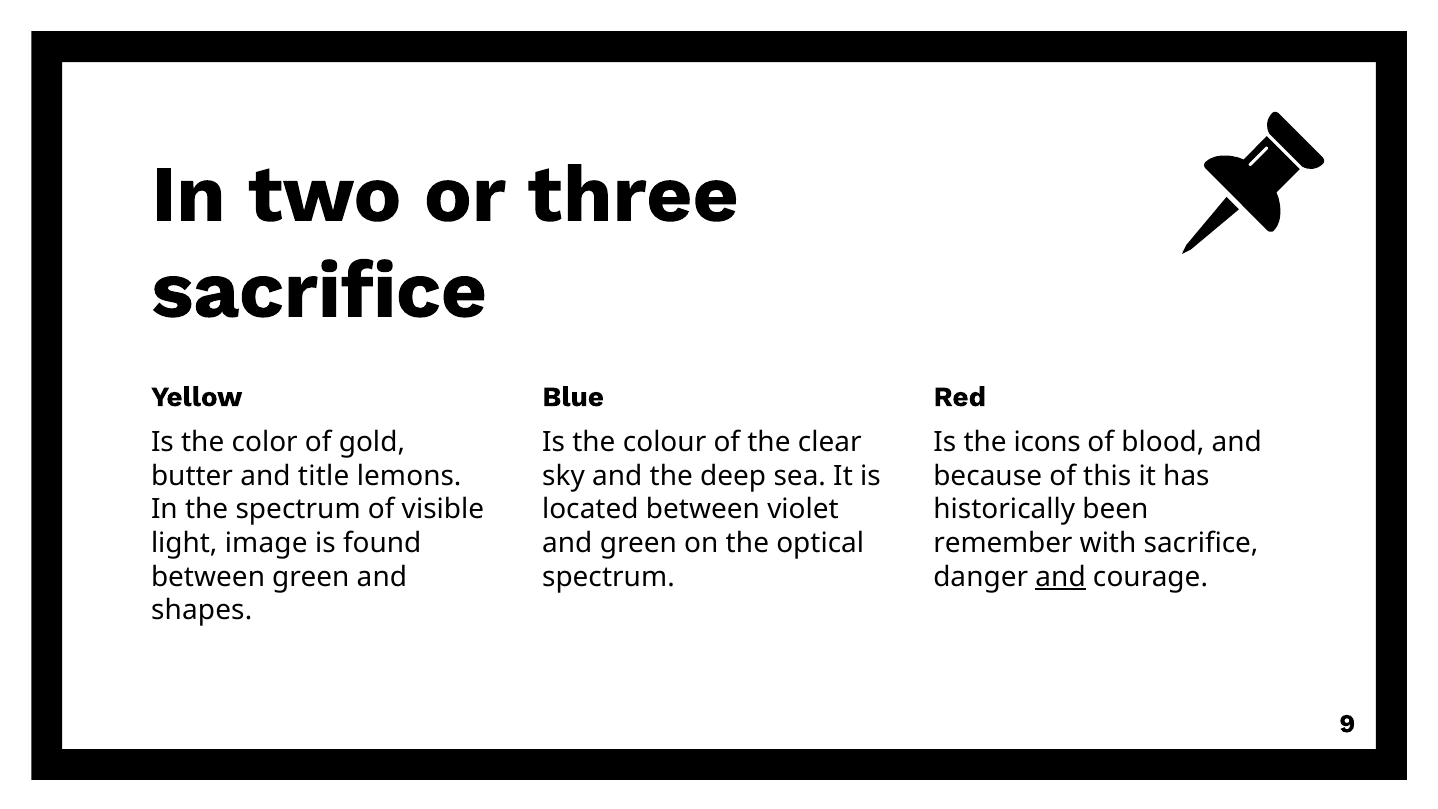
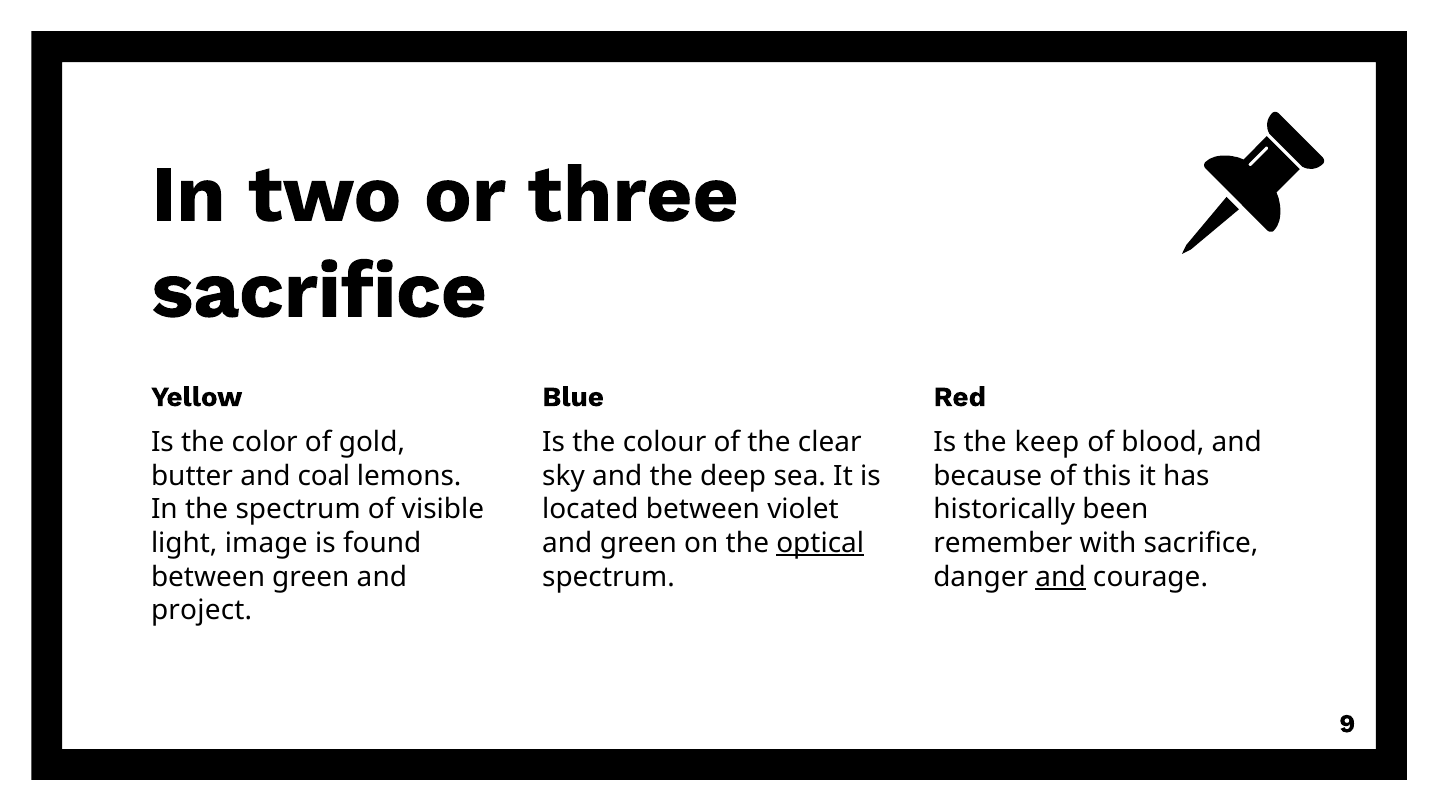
icons: icons -> keep
title: title -> coal
optical underline: none -> present
shapes: shapes -> project
